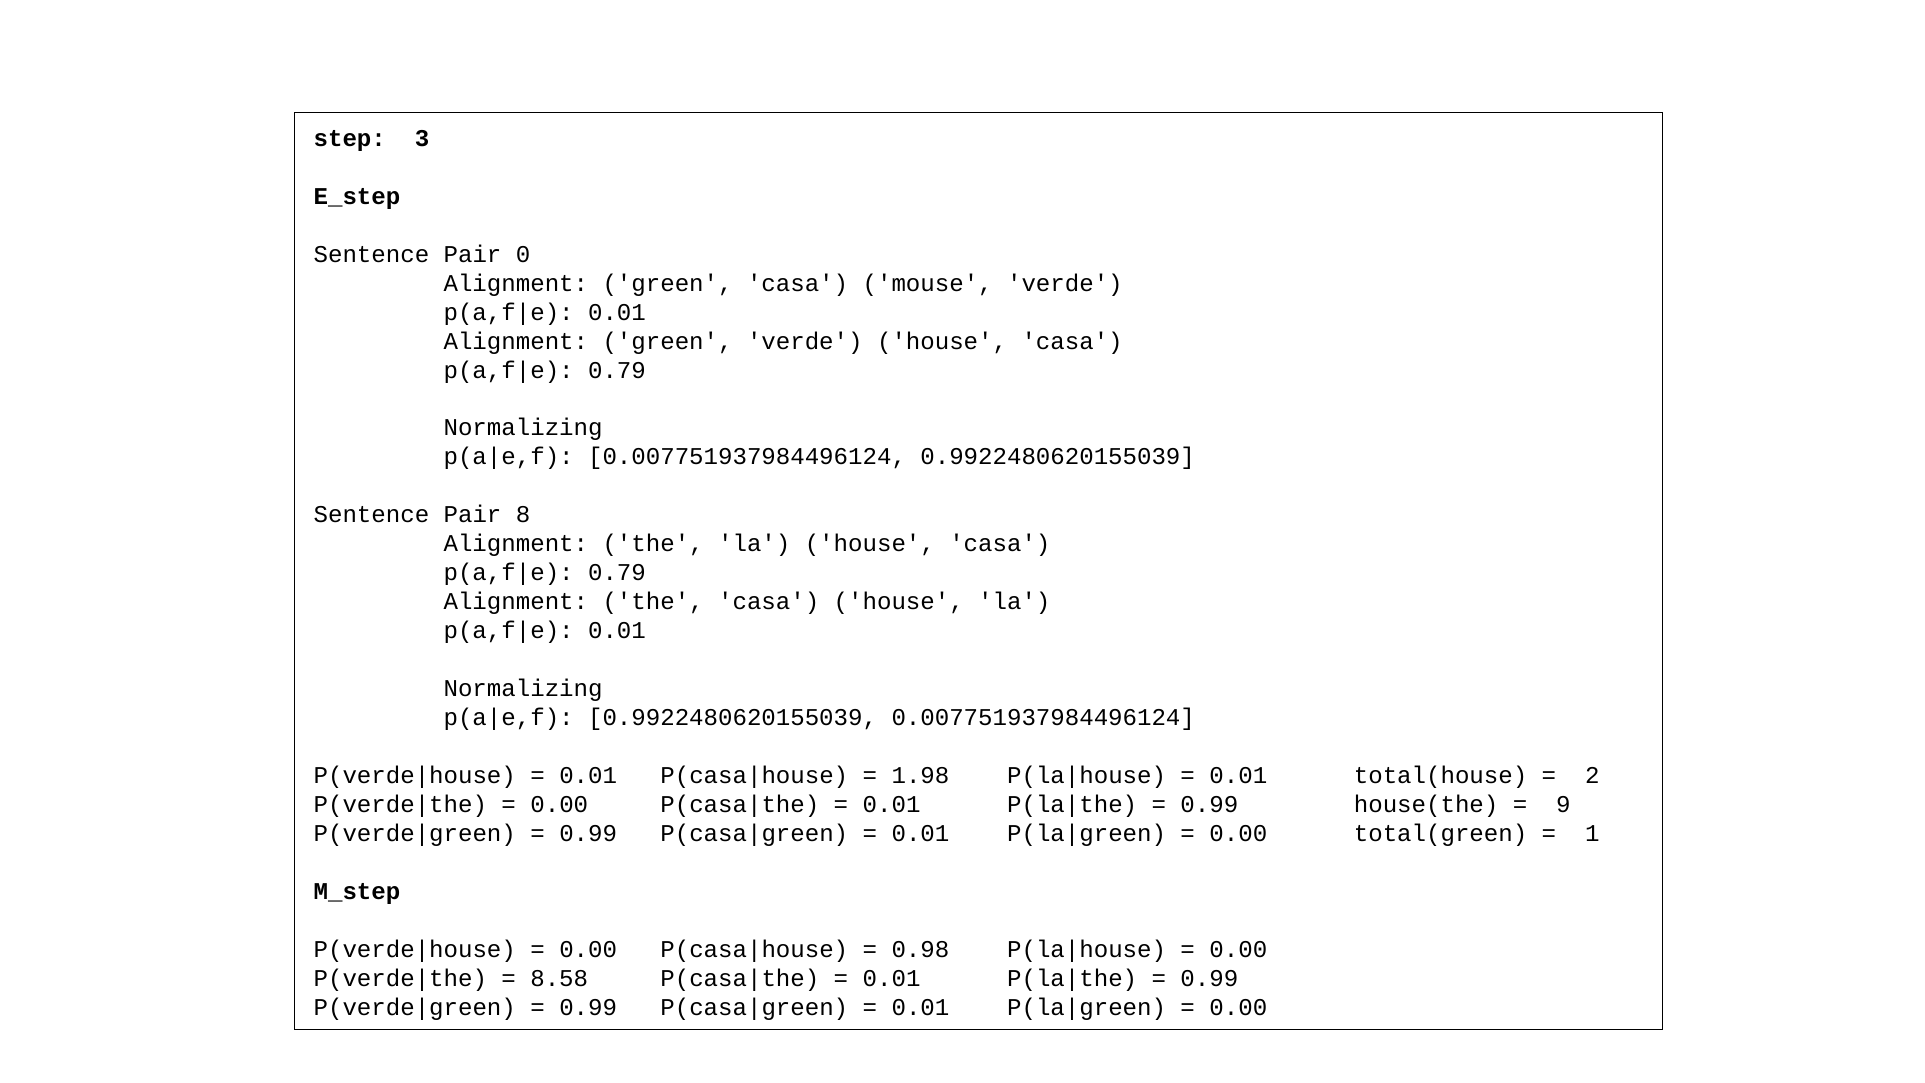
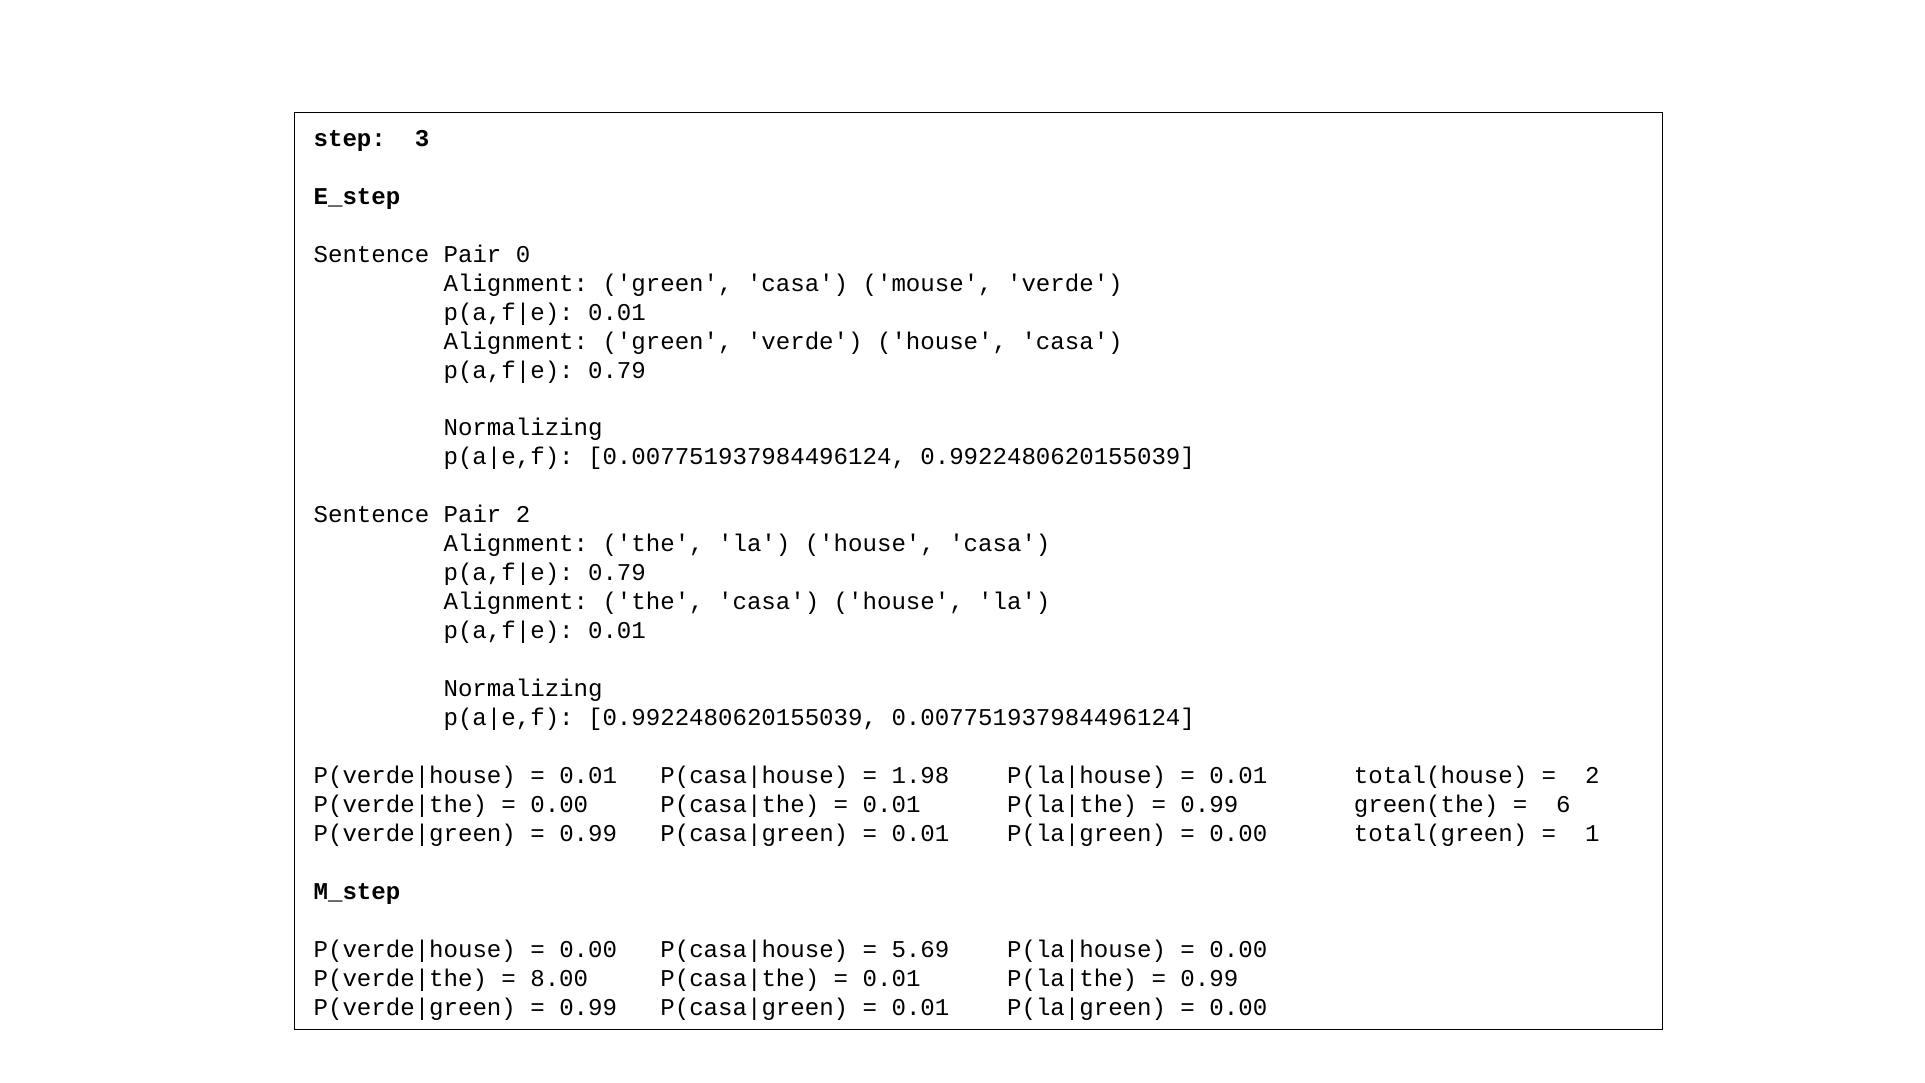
Pair 8: 8 -> 2
house(the: house(the -> green(the
9: 9 -> 6
0.98: 0.98 -> 5.69
8.58: 8.58 -> 8.00
